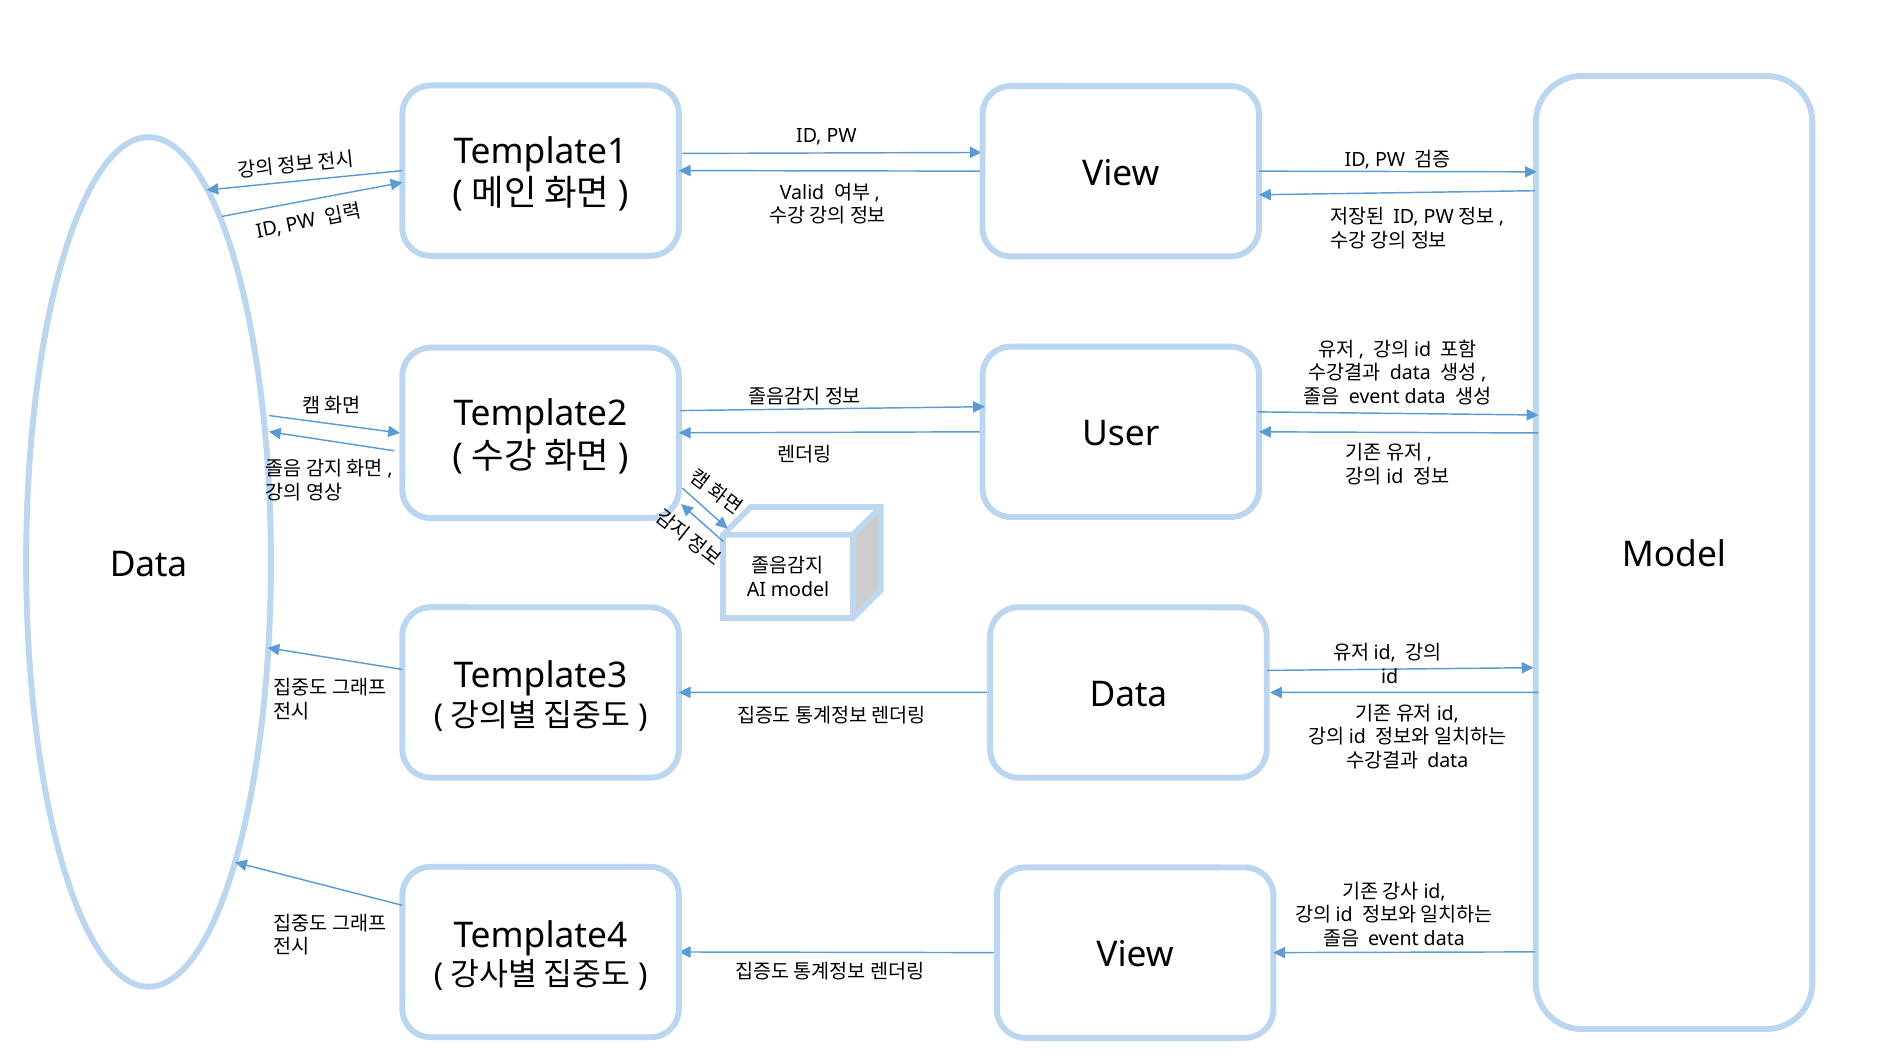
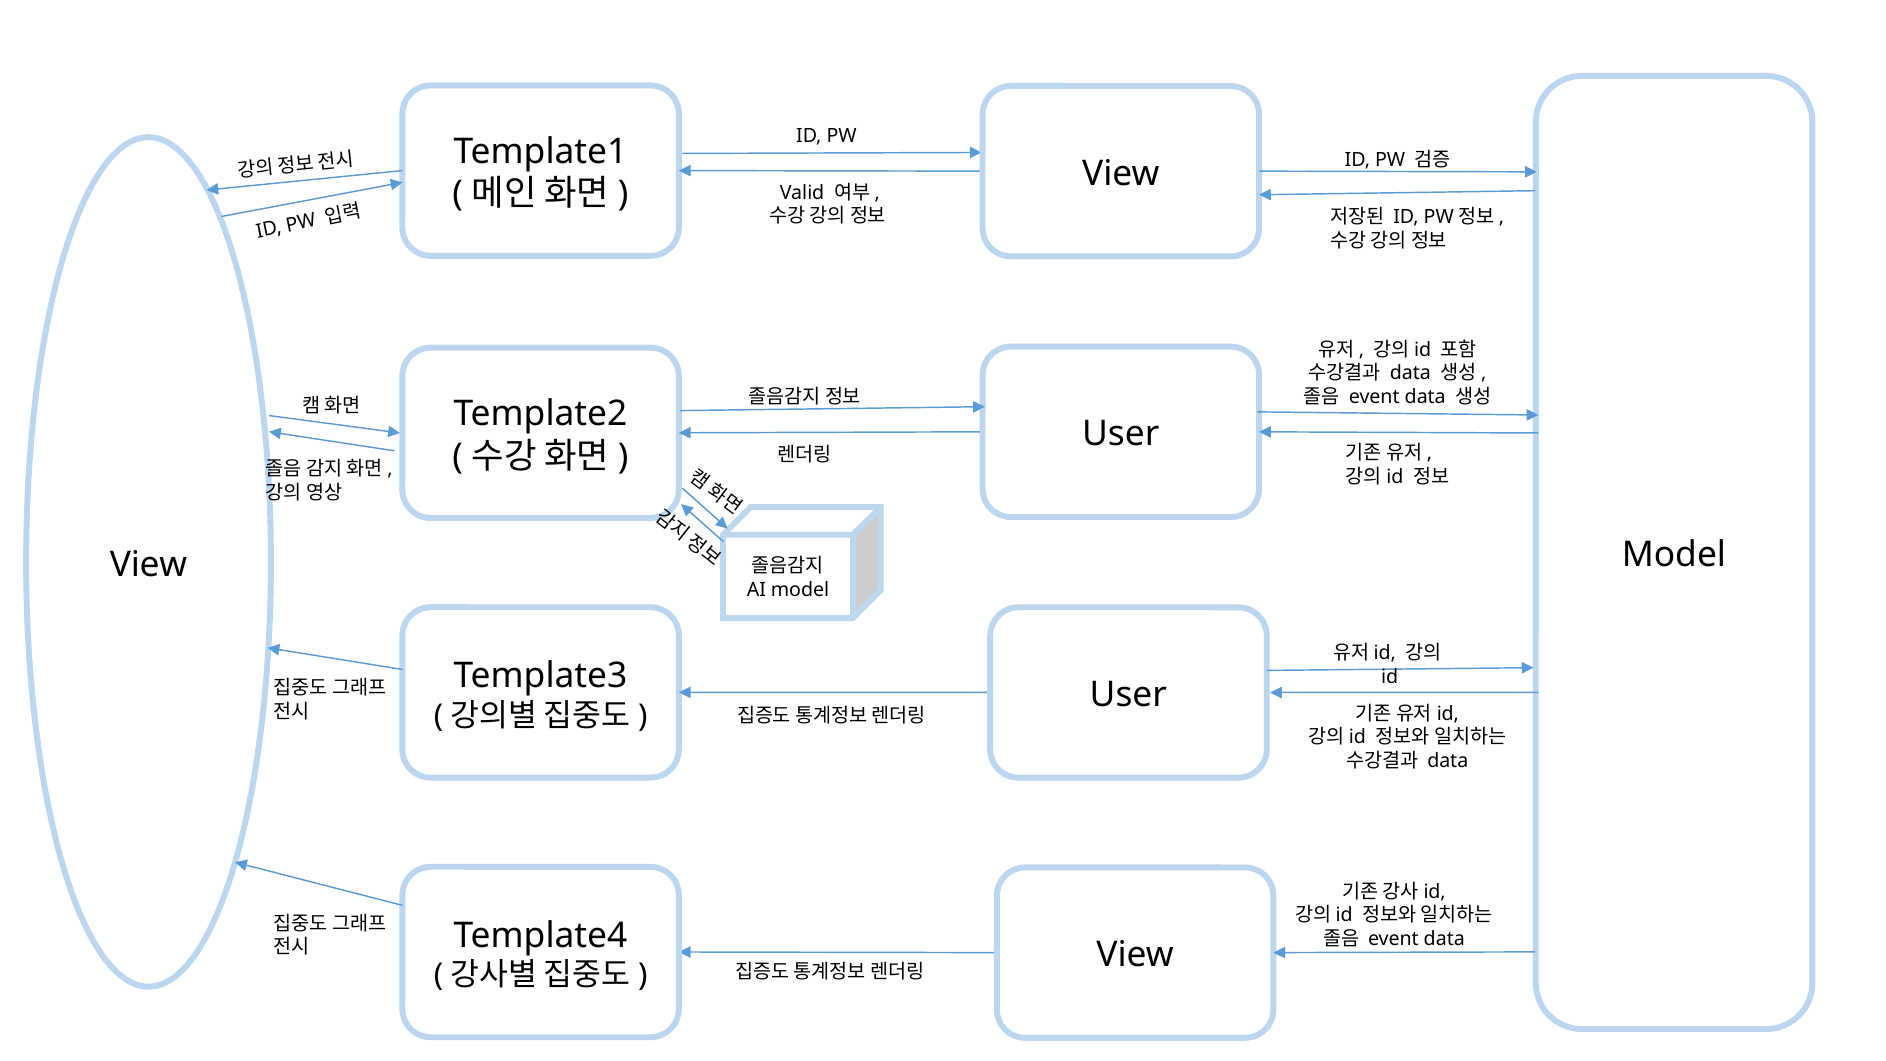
Data at (149, 564): Data -> View
Data at (1128, 695): Data -> User
